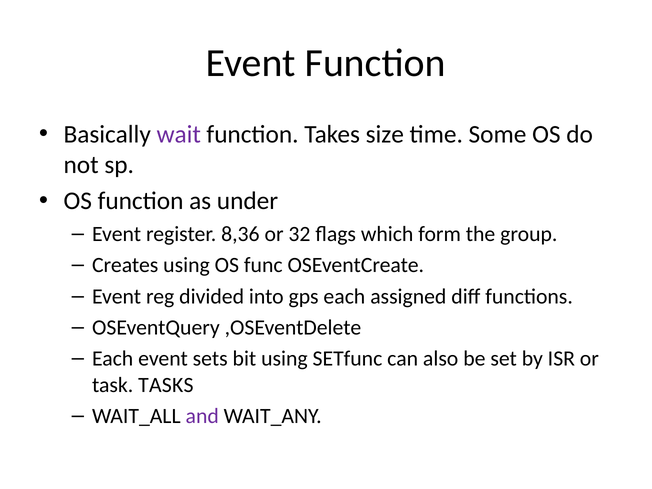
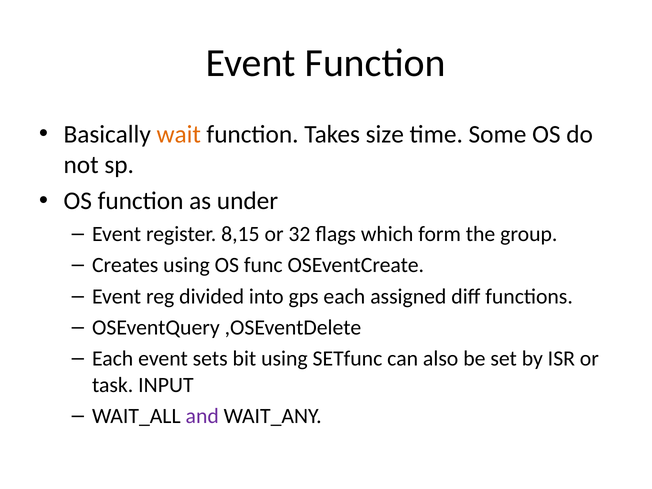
wait colour: purple -> orange
8,36: 8,36 -> 8,15
TASKS: TASKS -> INPUT
